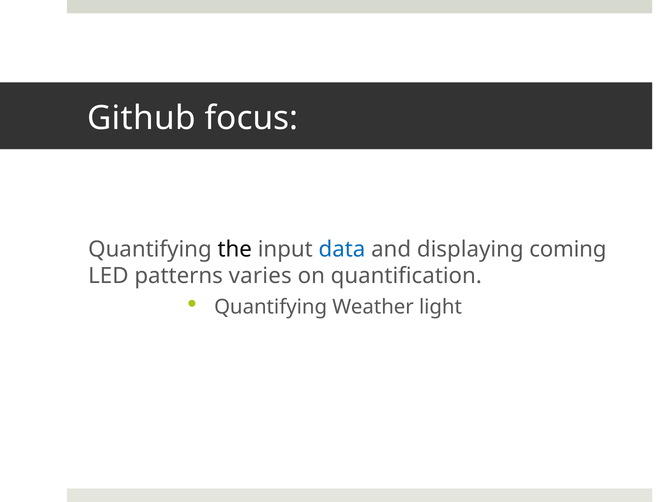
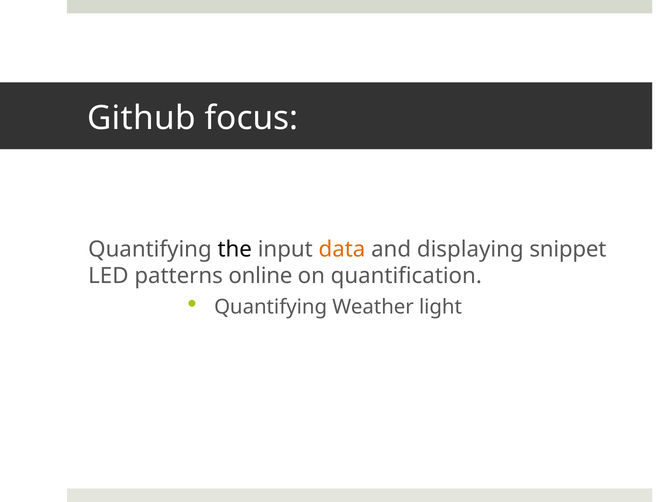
data colour: blue -> orange
coming: coming -> snippet
varies: varies -> online
